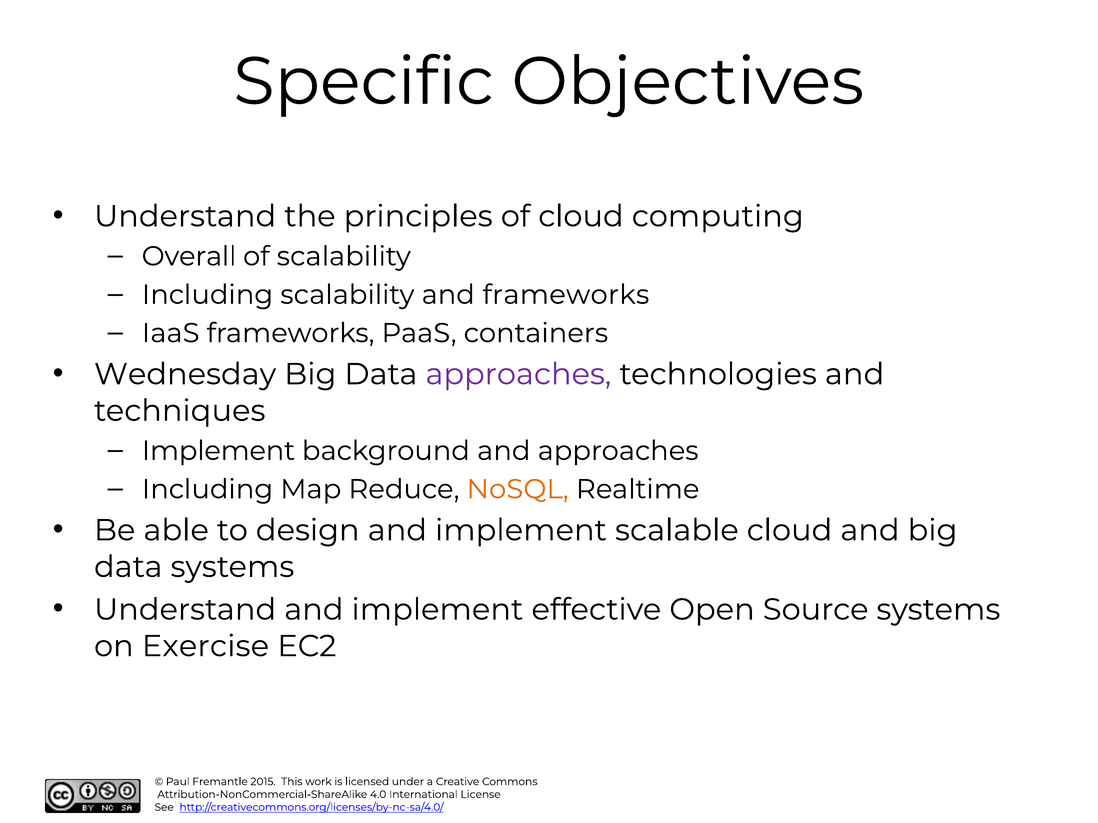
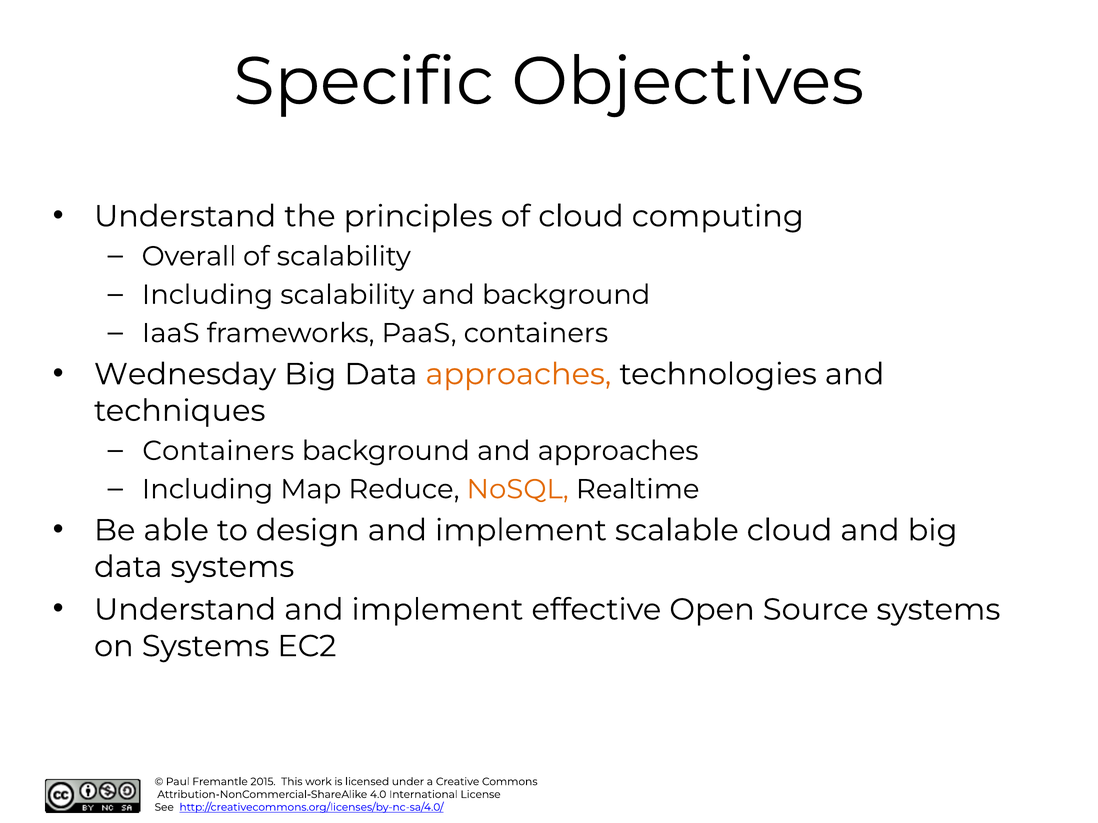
and frameworks: frameworks -> background
approaches at (518, 374) colour: purple -> orange
Implement at (219, 451): Implement -> Containers
on Exercise: Exercise -> Systems
